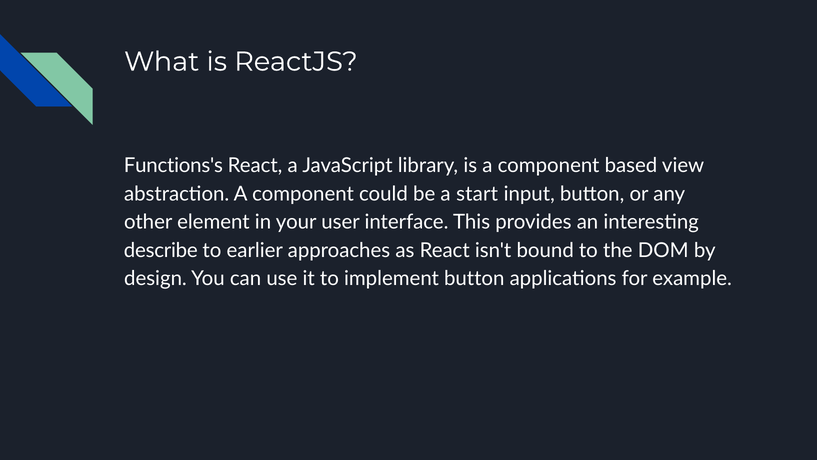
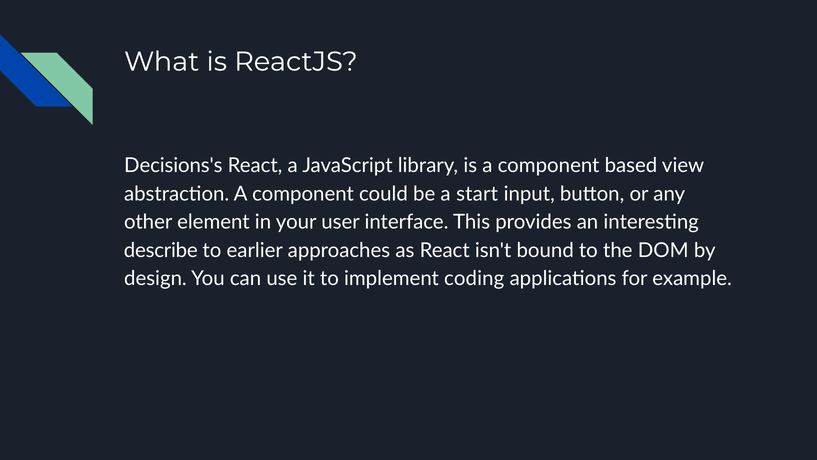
Functions's: Functions's -> Decisions's
implement button: button -> coding
